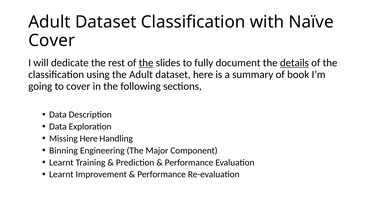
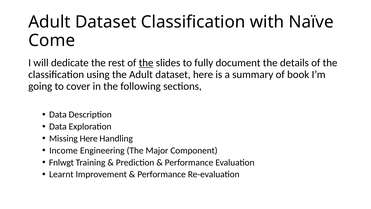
Cover at (52, 40): Cover -> Come
details underline: present -> none
Binning: Binning -> Income
Learnt at (61, 162): Learnt -> Fnlwgt
